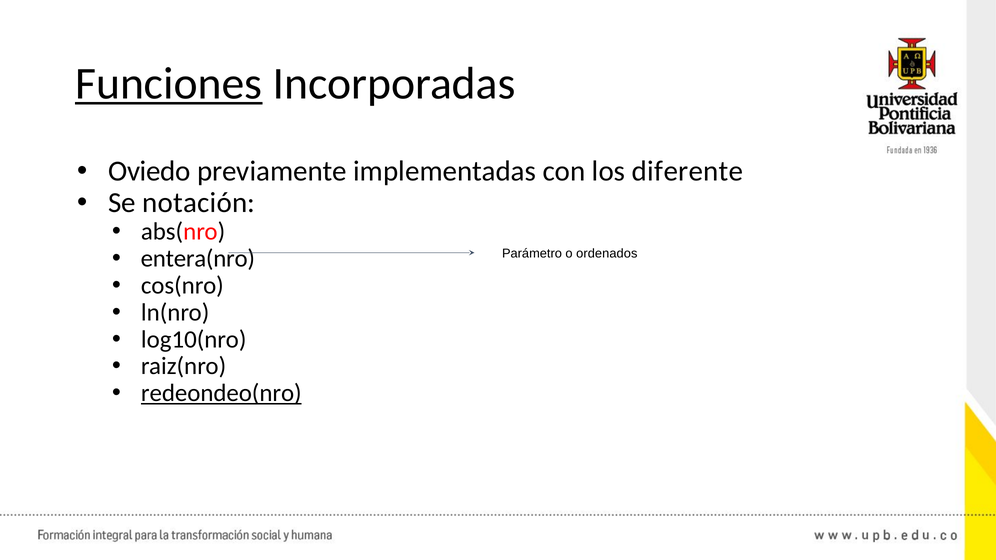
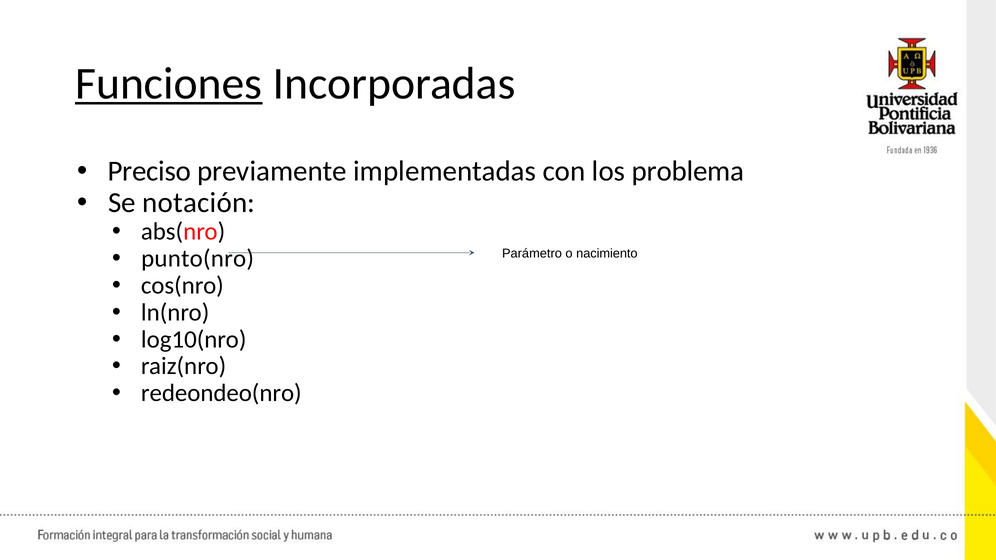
Oviedo: Oviedo -> Preciso
diferente: diferente -> problema
entera(nro: entera(nro -> punto(nro
ordenados: ordenados -> nacimiento
redeondeo(nro underline: present -> none
